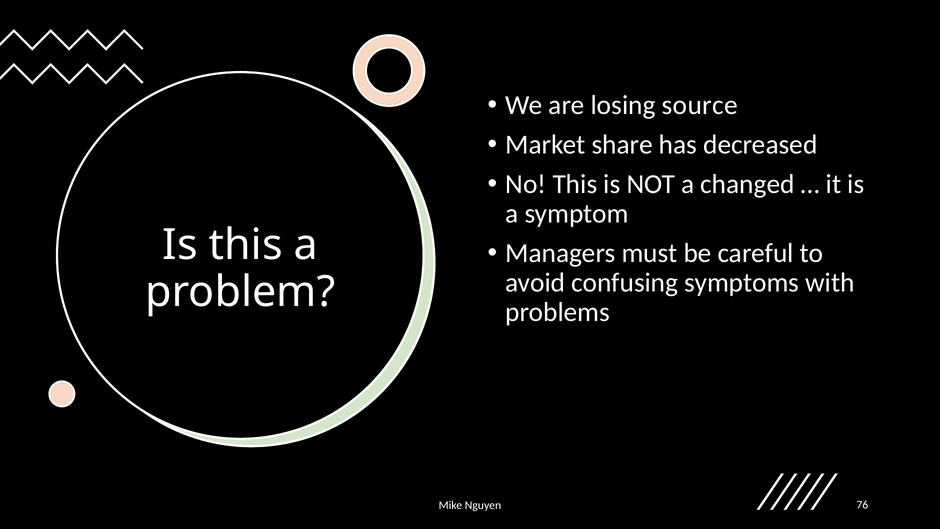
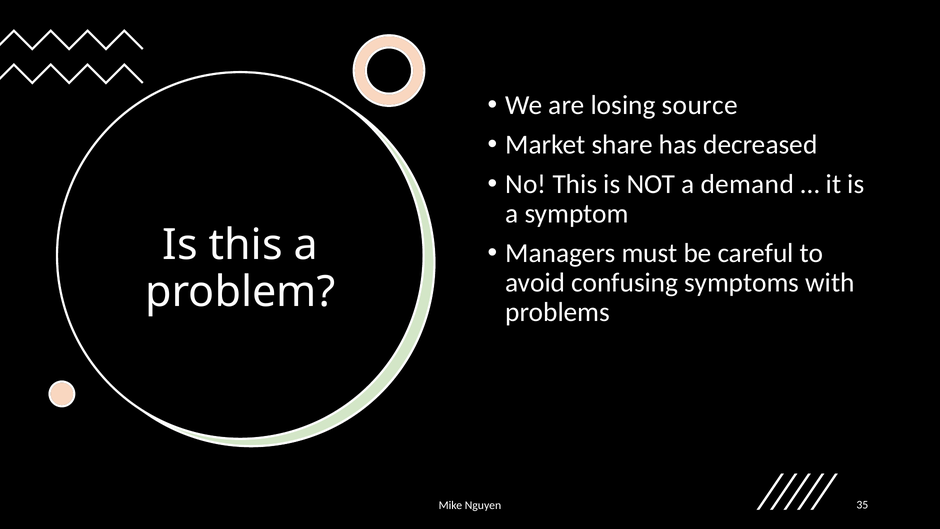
changed: changed -> demand
76: 76 -> 35
